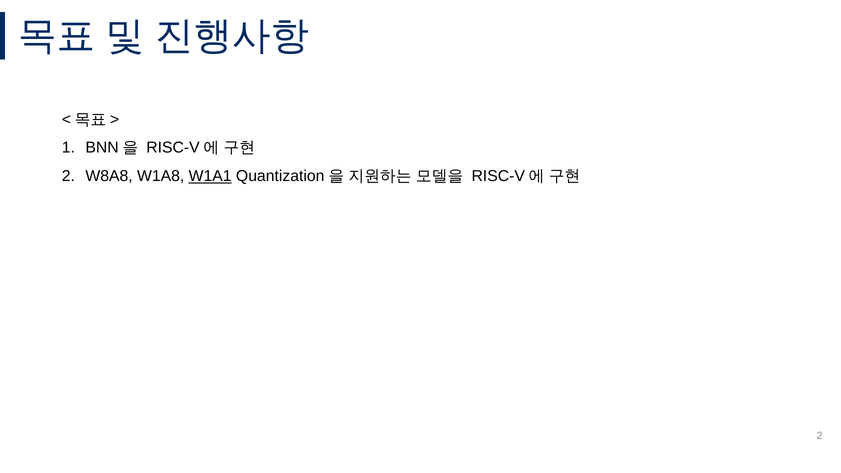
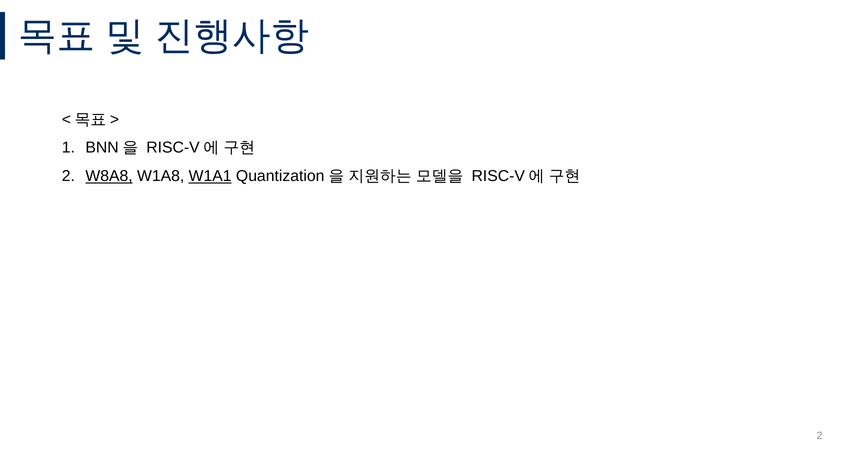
W8A8 underline: none -> present
